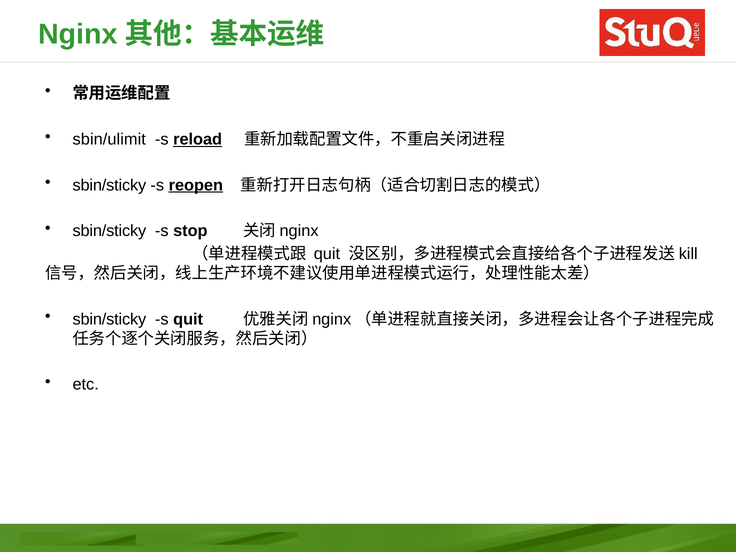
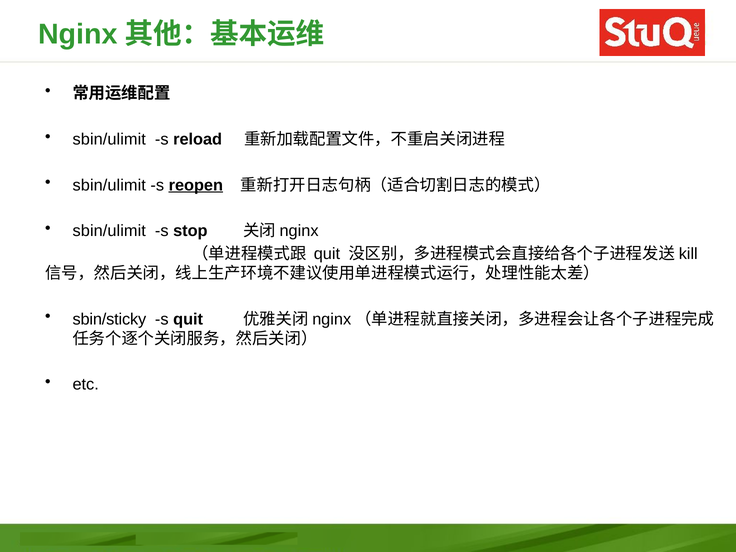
reload underline: present -> none
sbin/sticky at (109, 185): sbin/sticky -> sbin/ulimit
sbin/sticky at (109, 231): sbin/sticky -> sbin/ulimit
